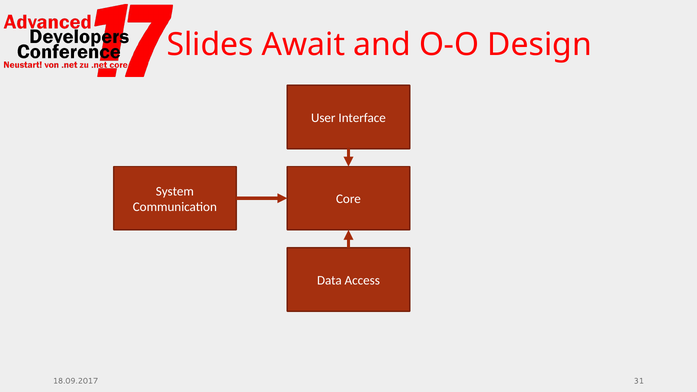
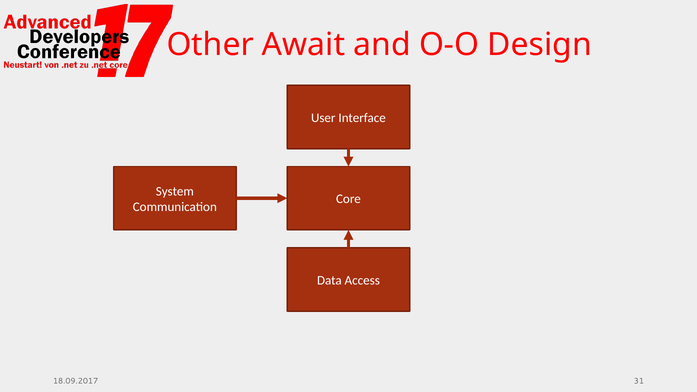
Slides: Slides -> Other
